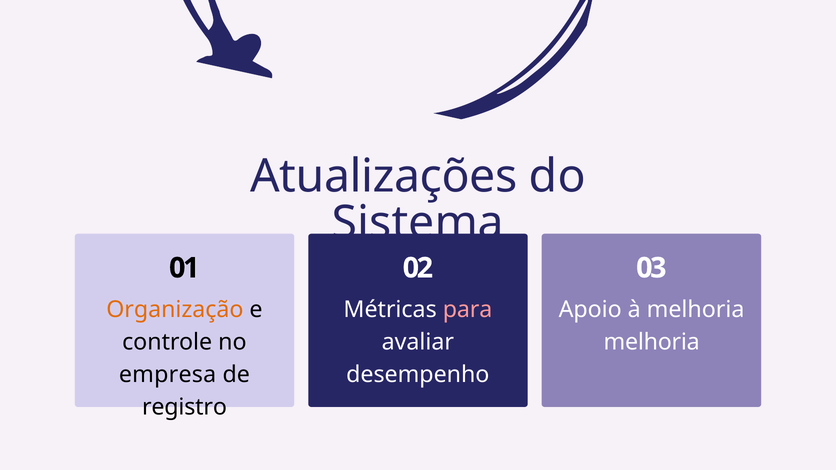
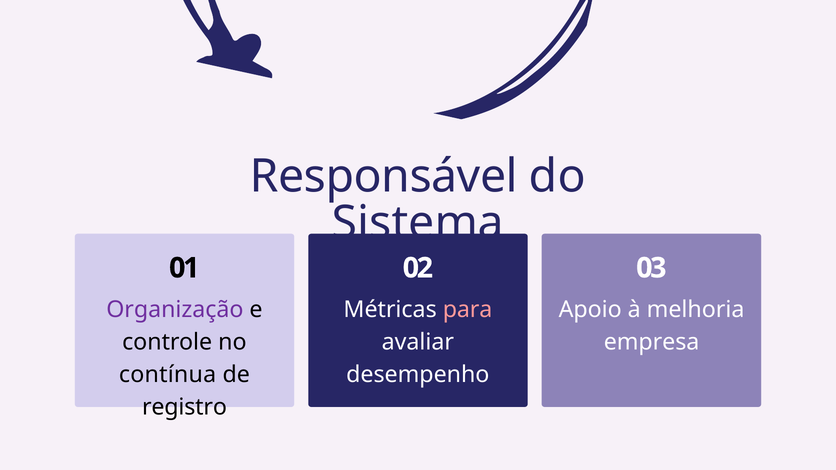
Atualizações: Atualizações -> Responsável
Organização colour: orange -> purple
melhoria at (652, 342): melhoria -> empresa
empresa: empresa -> contínua
